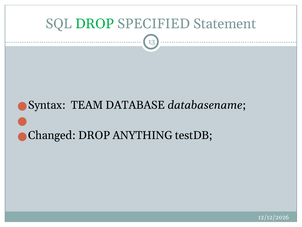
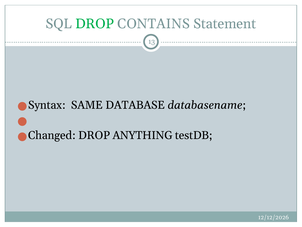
SPECIFIED: SPECIFIED -> CONTAINS
TEAM: TEAM -> SAME
